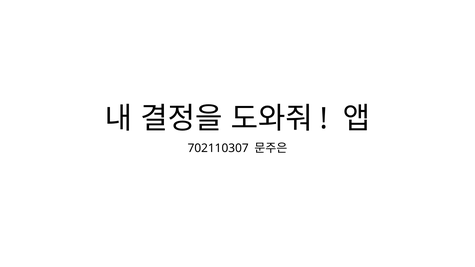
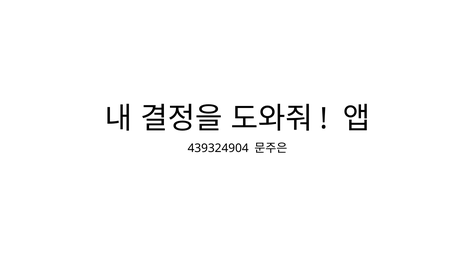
702110307: 702110307 -> 439324904
